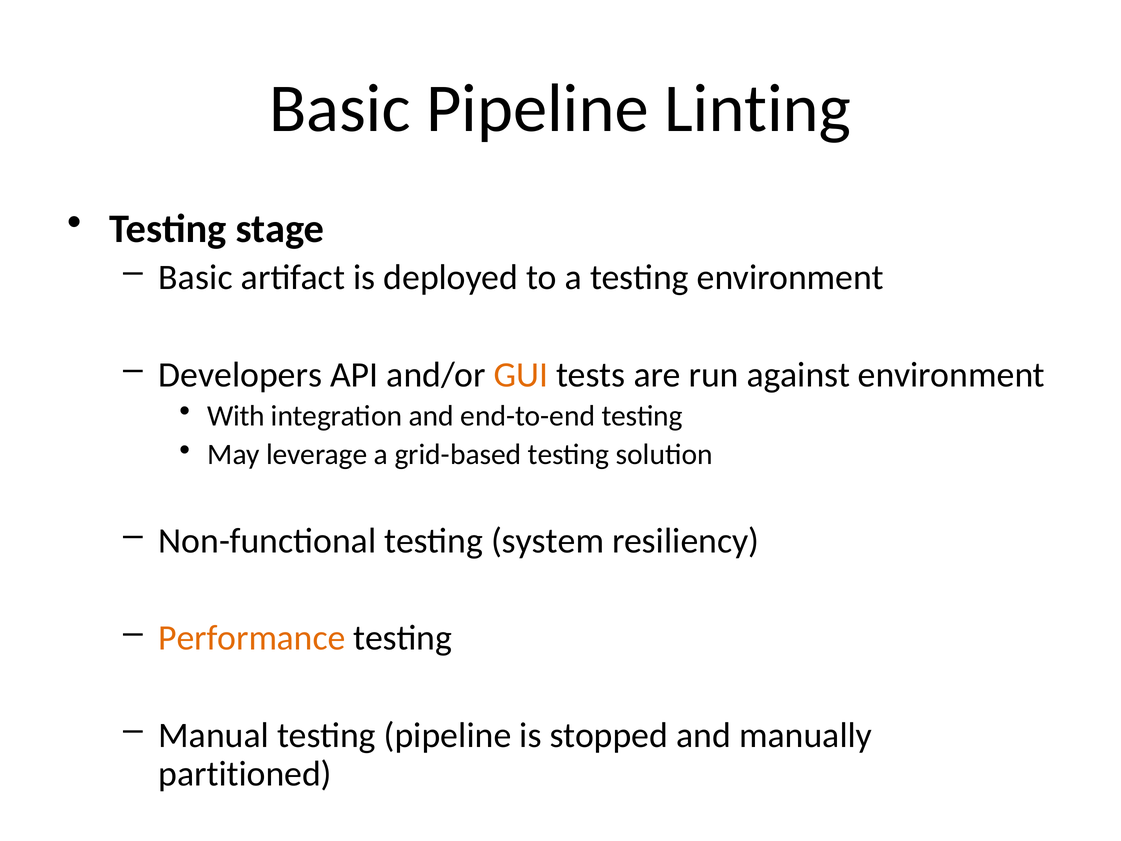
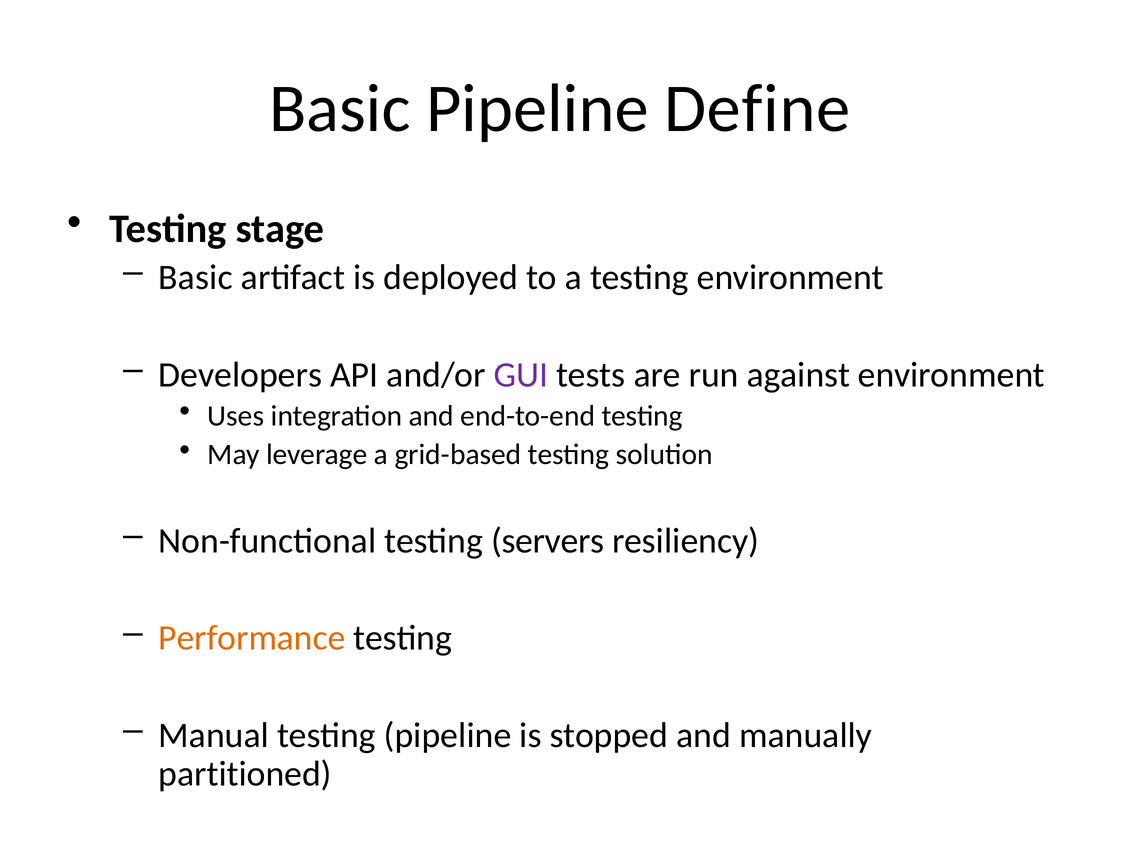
Linting: Linting -> Define
GUI colour: orange -> purple
With: With -> Uses
system: system -> servers
